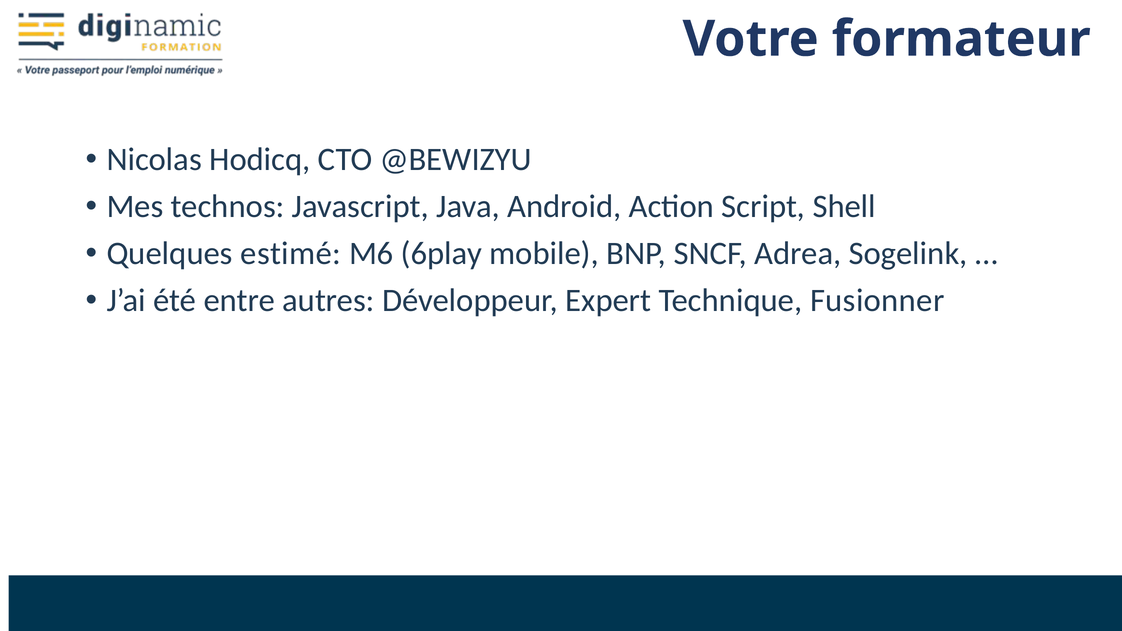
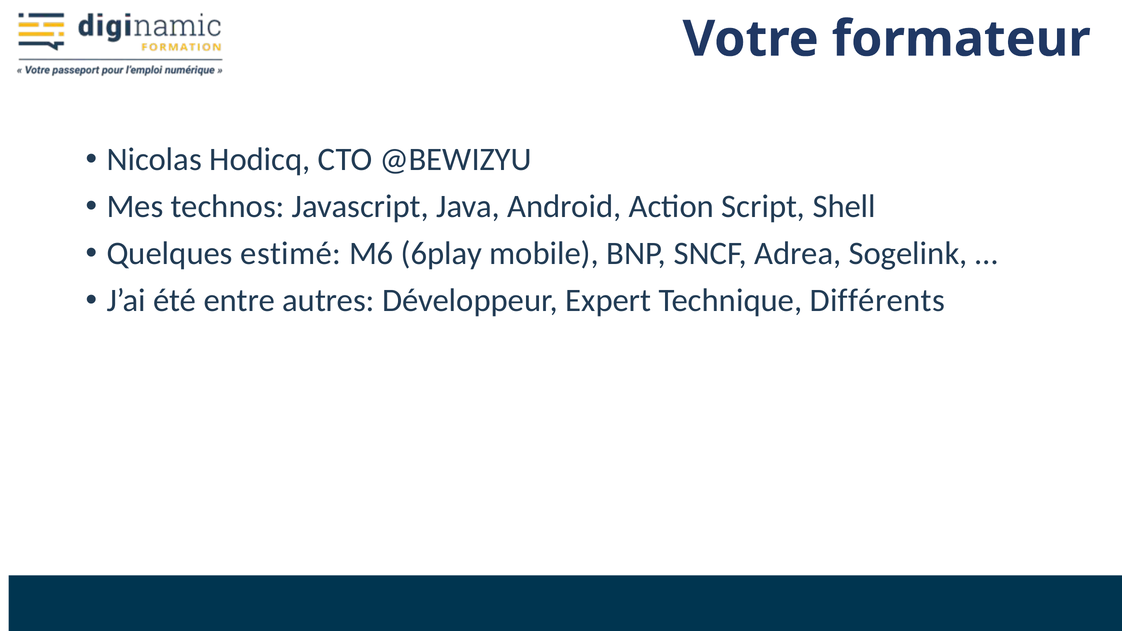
Fusionner: Fusionner -> Différents
